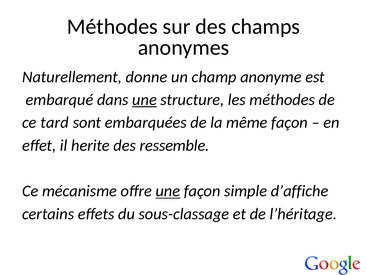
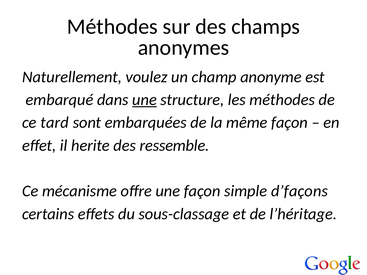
donne: donne -> voulez
une at (168, 191) underline: present -> none
d’affiche: d’affiche -> d’façons
